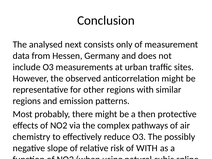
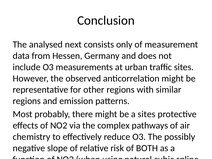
a then: then -> sites
of WITH: WITH -> BOTH
